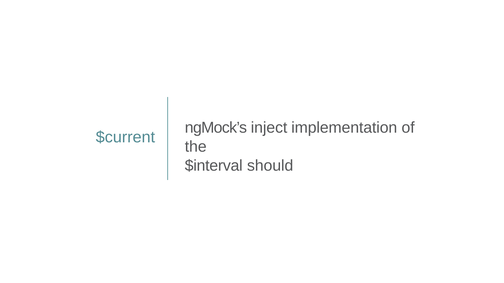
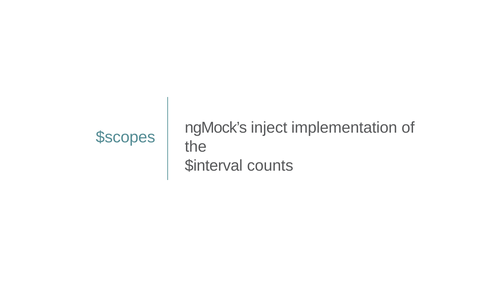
$current: $current -> $scopes
should: should -> counts
